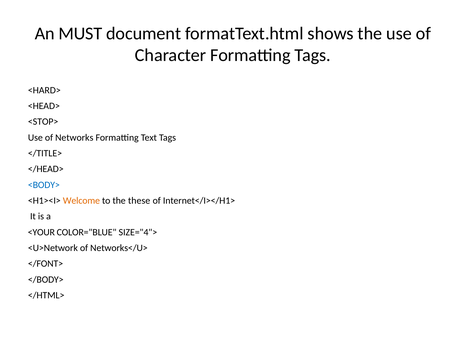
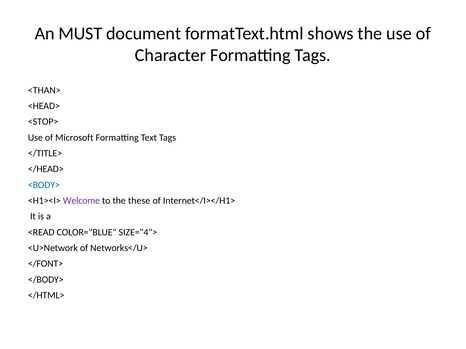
<HARD>: <HARD> -> <THAN>
Networks: Networks -> Microsoft
Welcome colour: orange -> purple
<YOUR: <YOUR -> <READ
